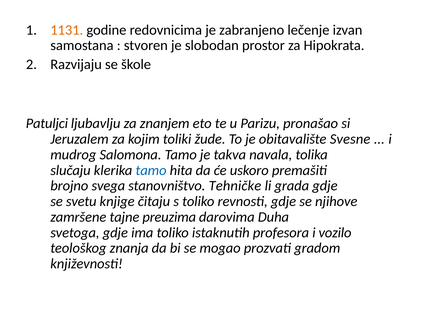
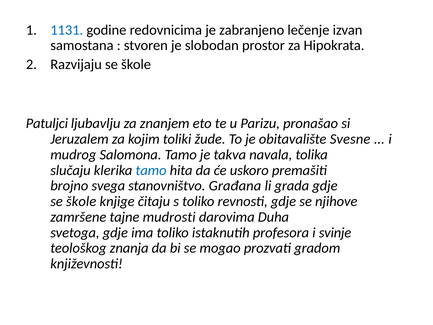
1131 colour: orange -> blue
Tehničke: Tehničke -> Građana
svetu at (81, 201): svetu -> škole
preuzima: preuzima -> mudrosti
vozilo: vozilo -> svinje
